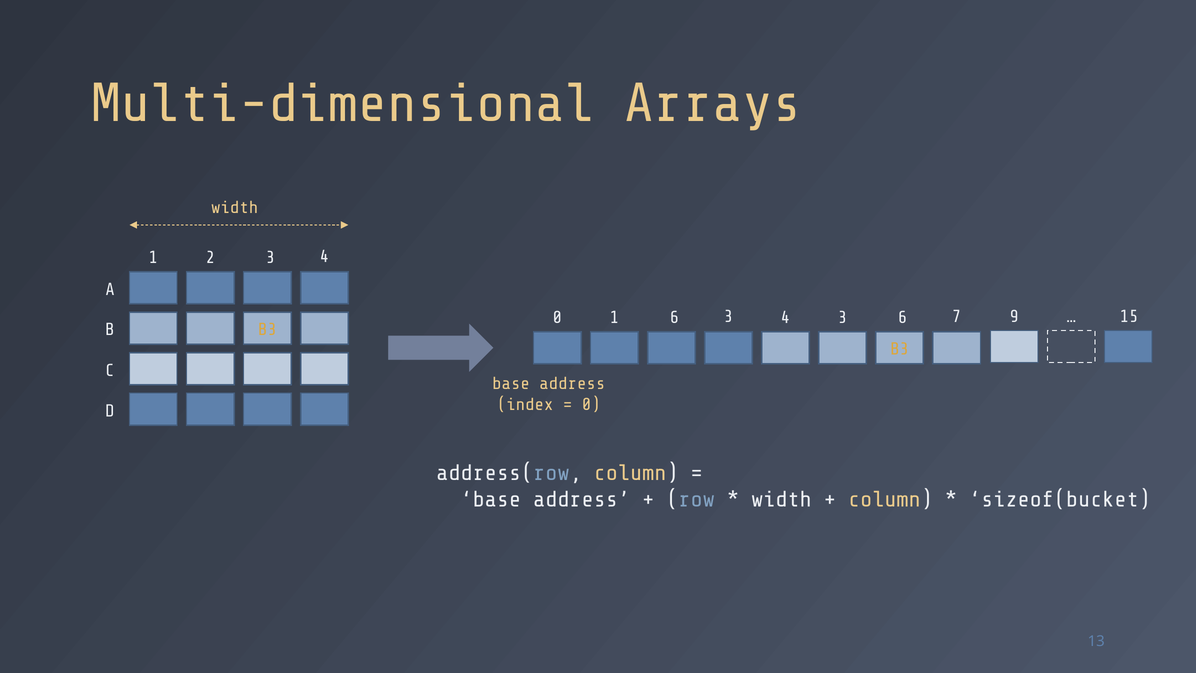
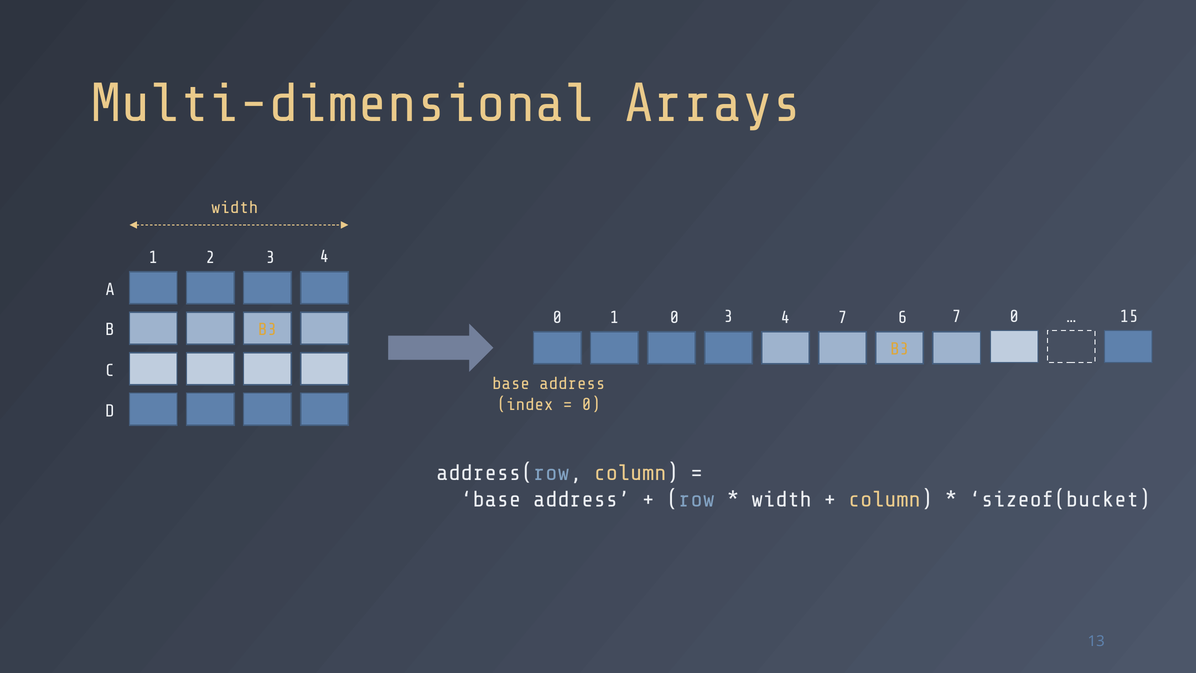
1 6: 6 -> 0
4 3: 3 -> 7
7 9: 9 -> 0
